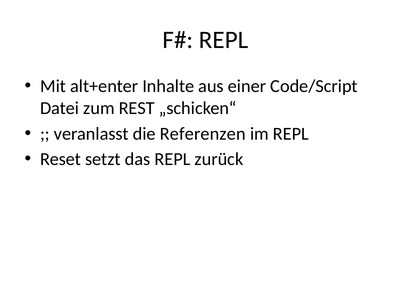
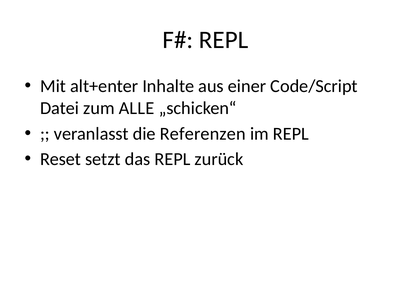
REST: REST -> ALLE
